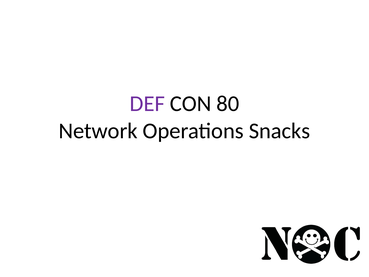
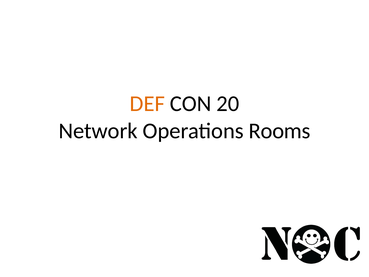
DEF colour: purple -> orange
80: 80 -> 20
Snacks: Snacks -> Rooms
